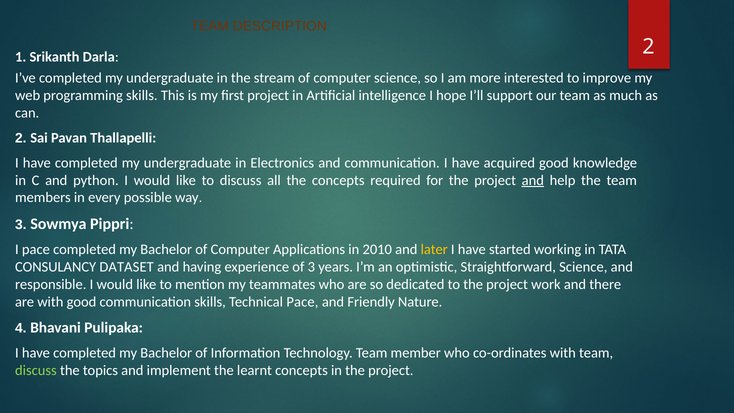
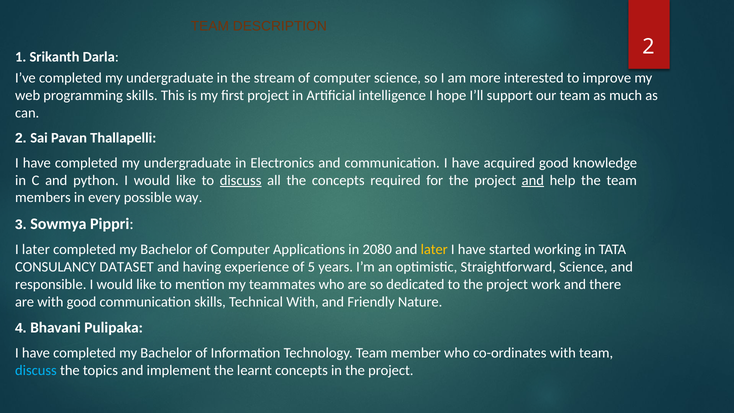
discuss at (241, 180) underline: none -> present
I pace: pace -> later
2010: 2010 -> 2080
of 3: 3 -> 5
Technical Pace: Pace -> With
discuss at (36, 370) colour: light green -> light blue
